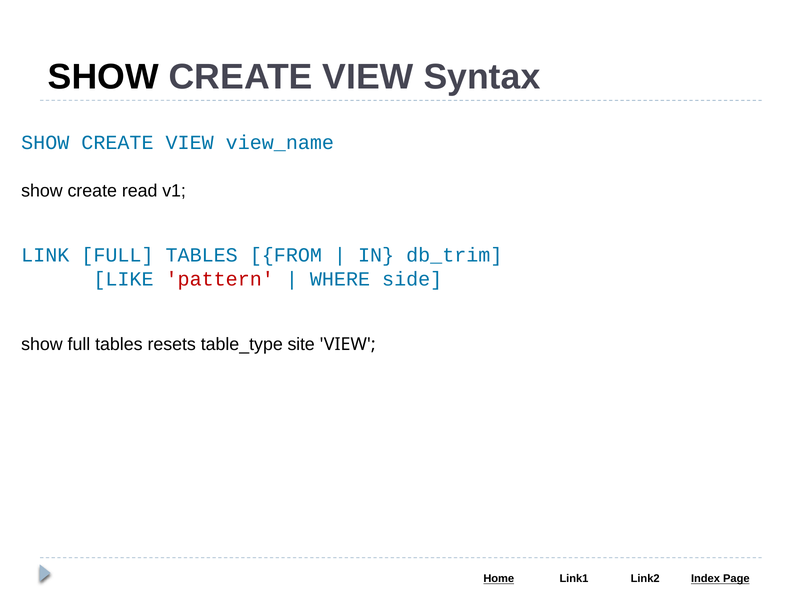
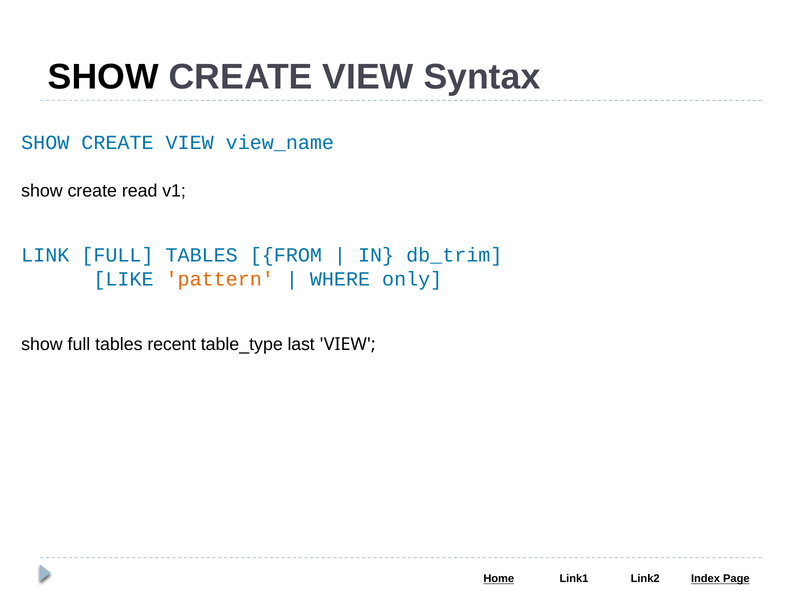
pattern colour: red -> orange
side: side -> only
resets: resets -> recent
site: site -> last
